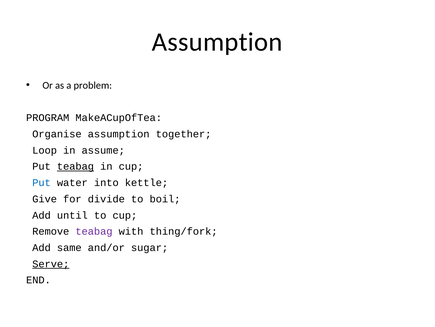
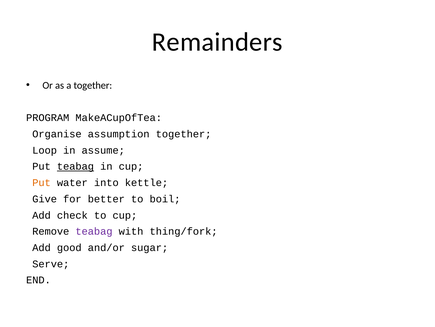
Assumption at (217, 42): Assumption -> Remainders
a problem: problem -> together
Put at (42, 182) colour: blue -> orange
divide: divide -> better
until: until -> check
same: same -> good
Serve underline: present -> none
